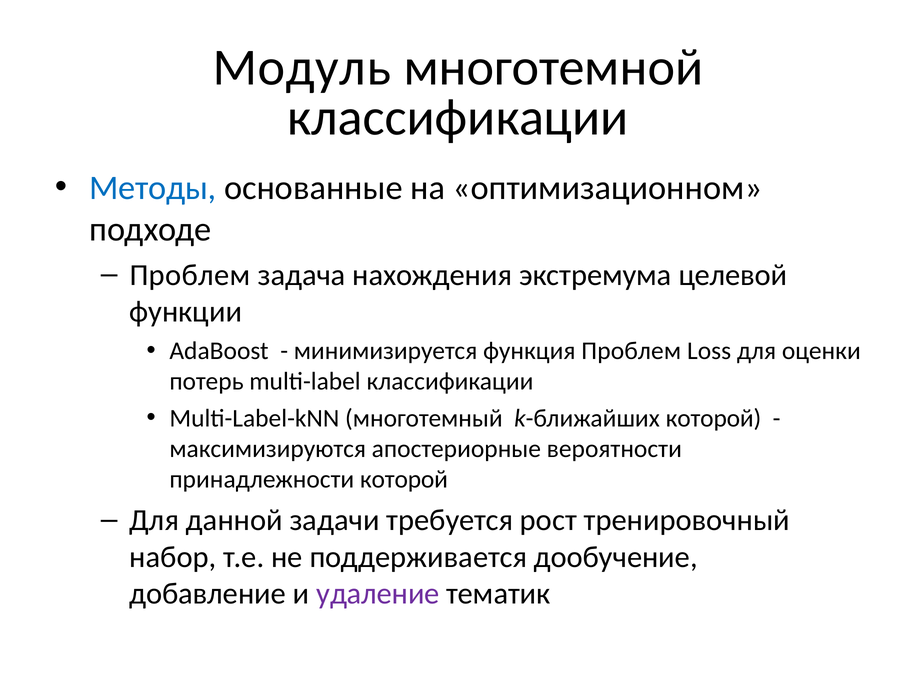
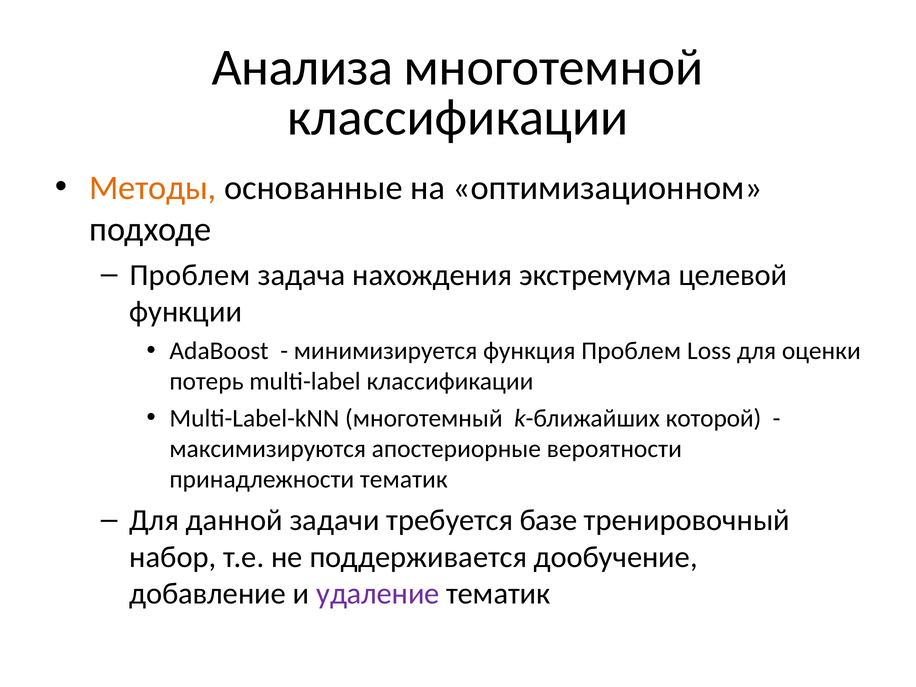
Модуль: Модуль -> Анализа
Методы colour: blue -> orange
принадлежности которой: которой -> тематик
рост: рост -> базе
